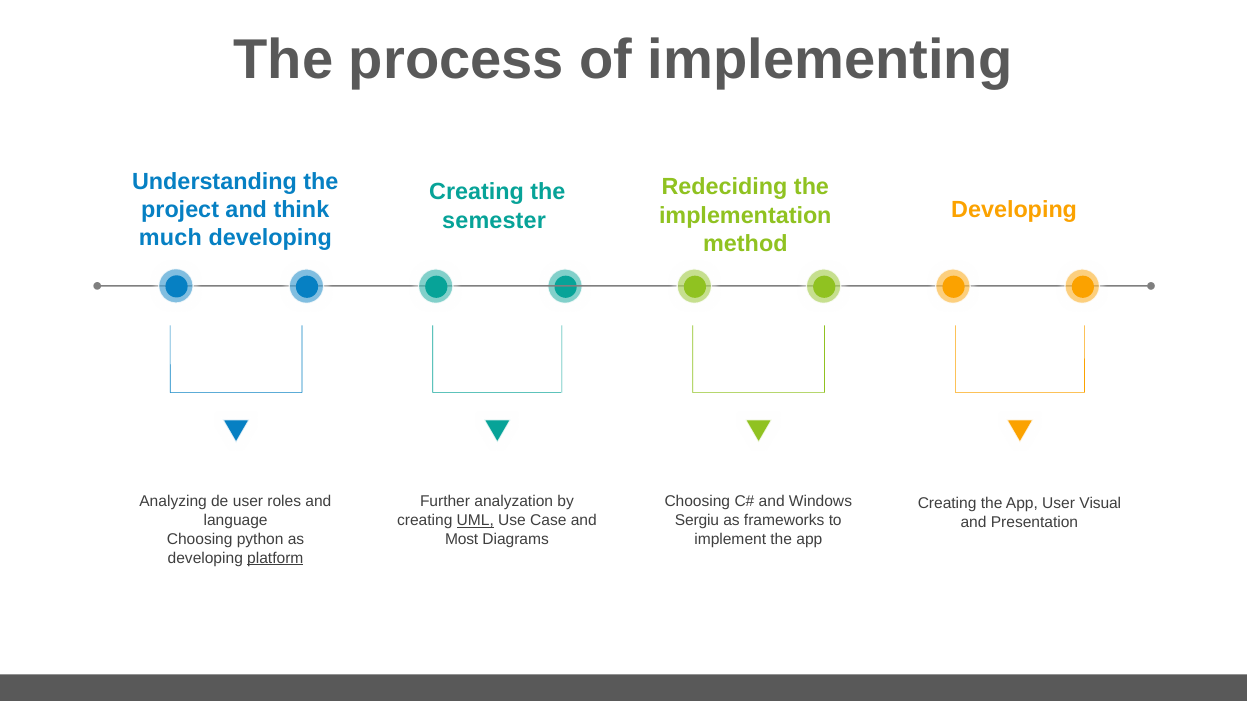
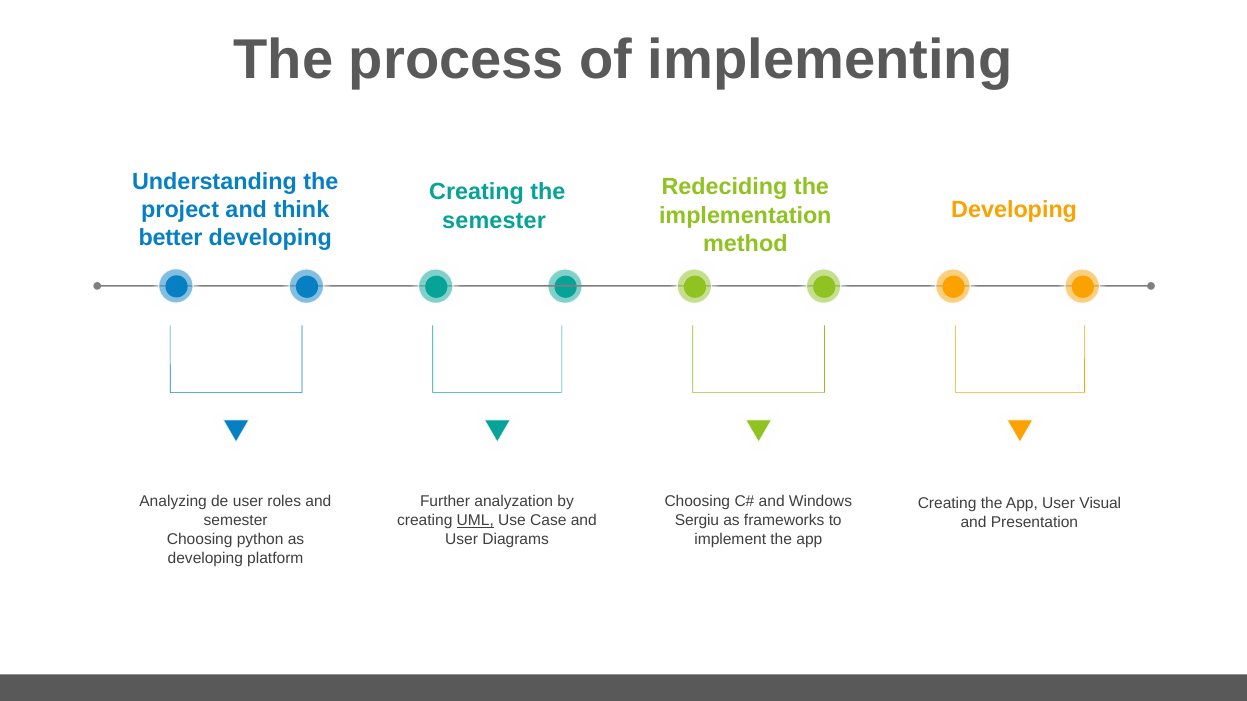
much: much -> better
language at (236, 521): language -> semester
Most at (462, 539): Most -> User
platform underline: present -> none
